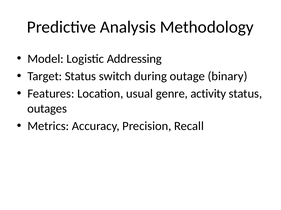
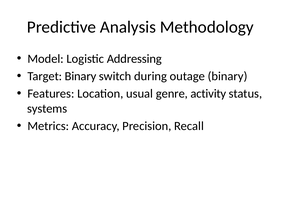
Target Status: Status -> Binary
outages: outages -> systems
